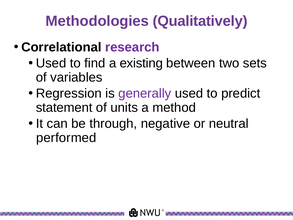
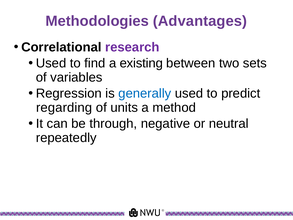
Qualitatively: Qualitatively -> Advantages
generally colour: purple -> blue
statement: statement -> regarding
performed: performed -> repeatedly
